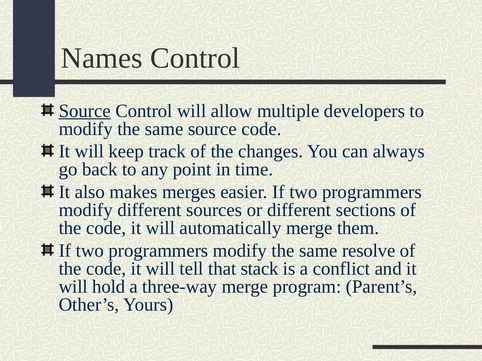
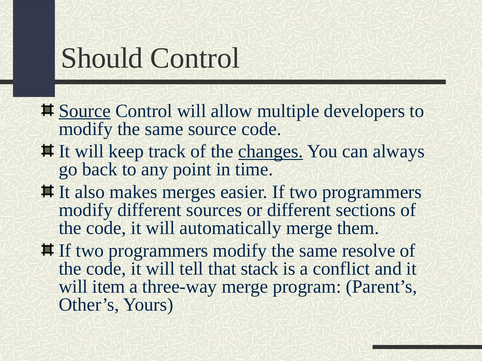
Names: Names -> Should
changes underline: none -> present
hold: hold -> item
